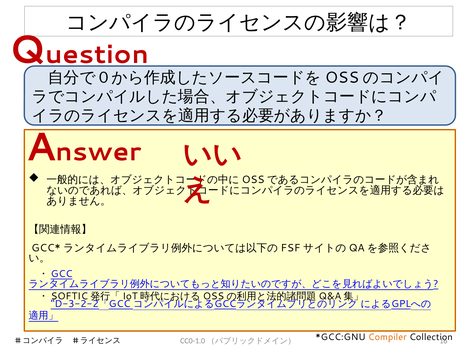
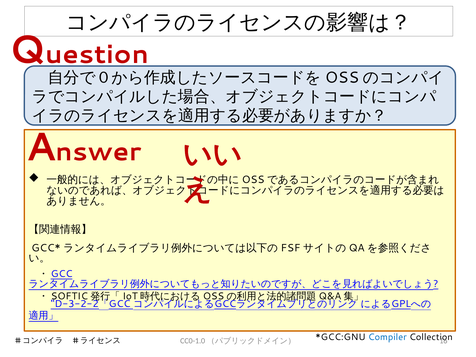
Compiler colour: orange -> blue
